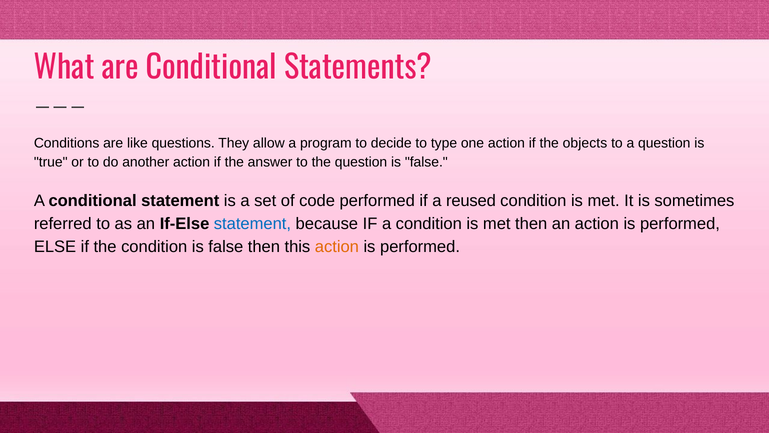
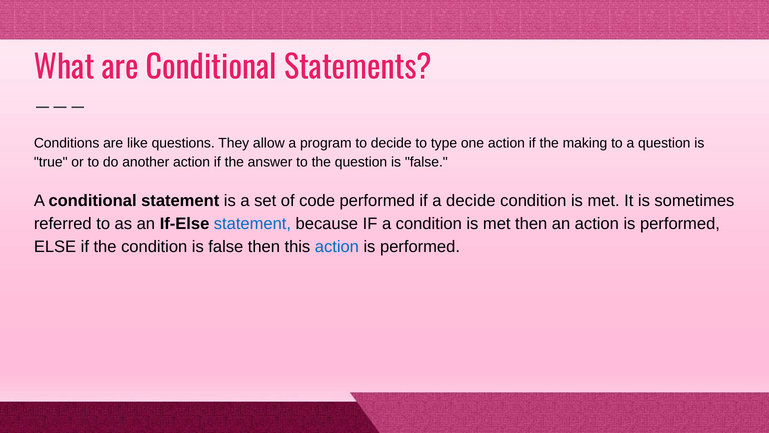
objects: objects -> making
a reused: reused -> decide
action at (337, 246) colour: orange -> blue
